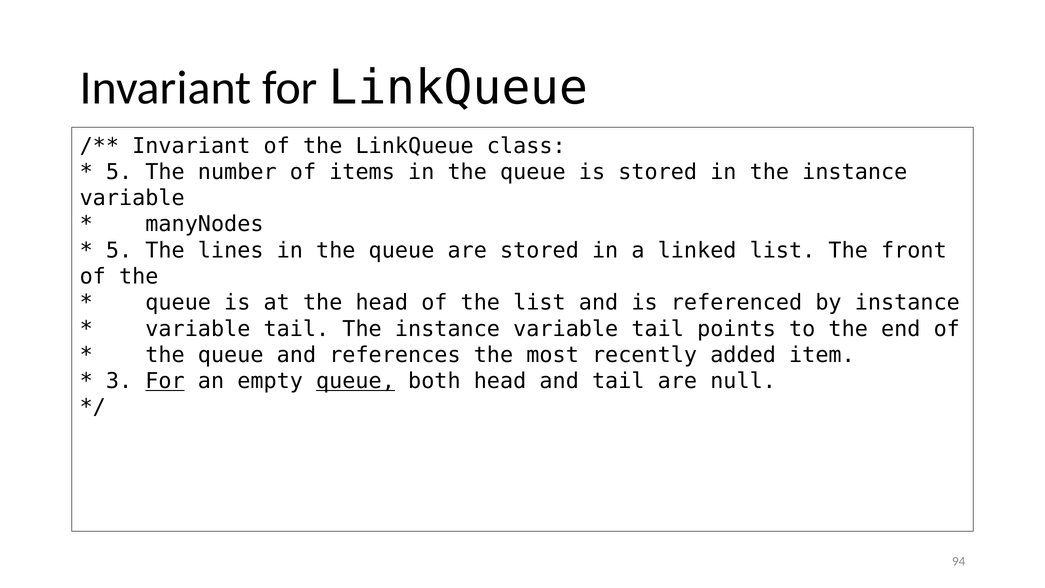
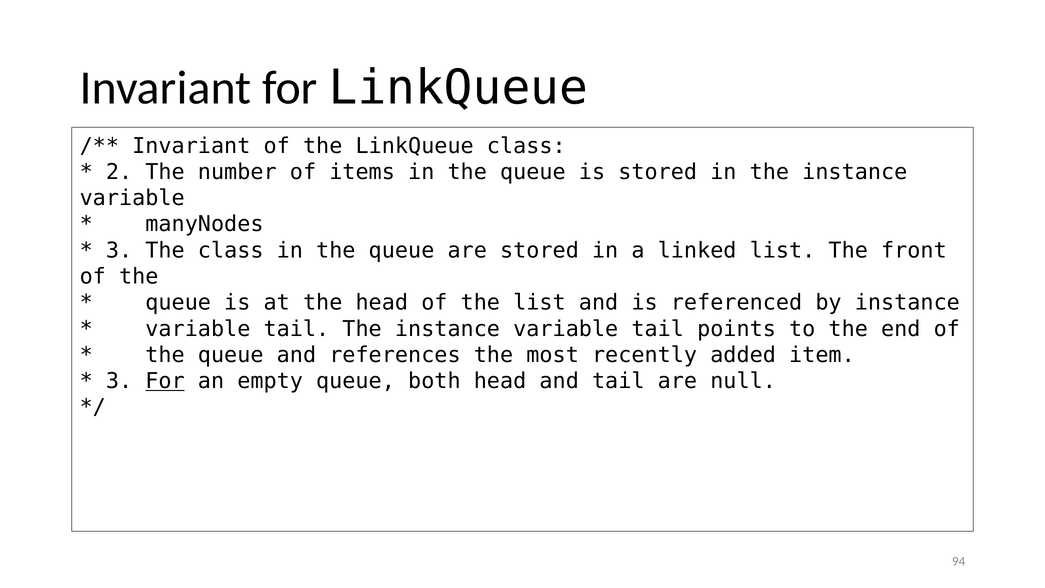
5 at (119, 172): 5 -> 2
5 at (119, 250): 5 -> 3
The lines: lines -> class
queue at (355, 381) underline: present -> none
